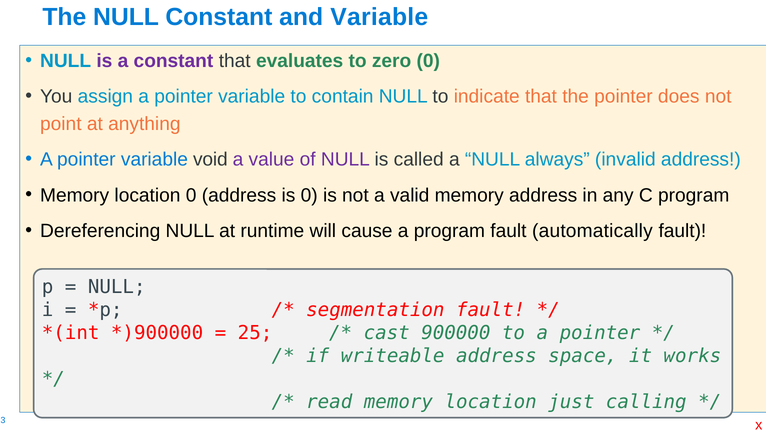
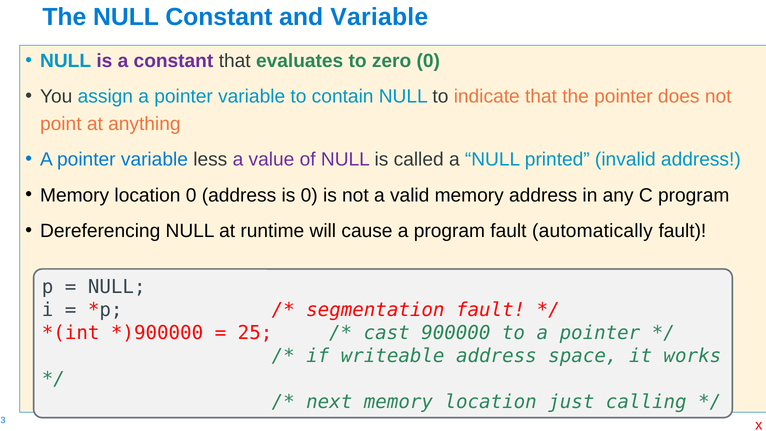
void: void -> less
always: always -> printed
read: read -> next
